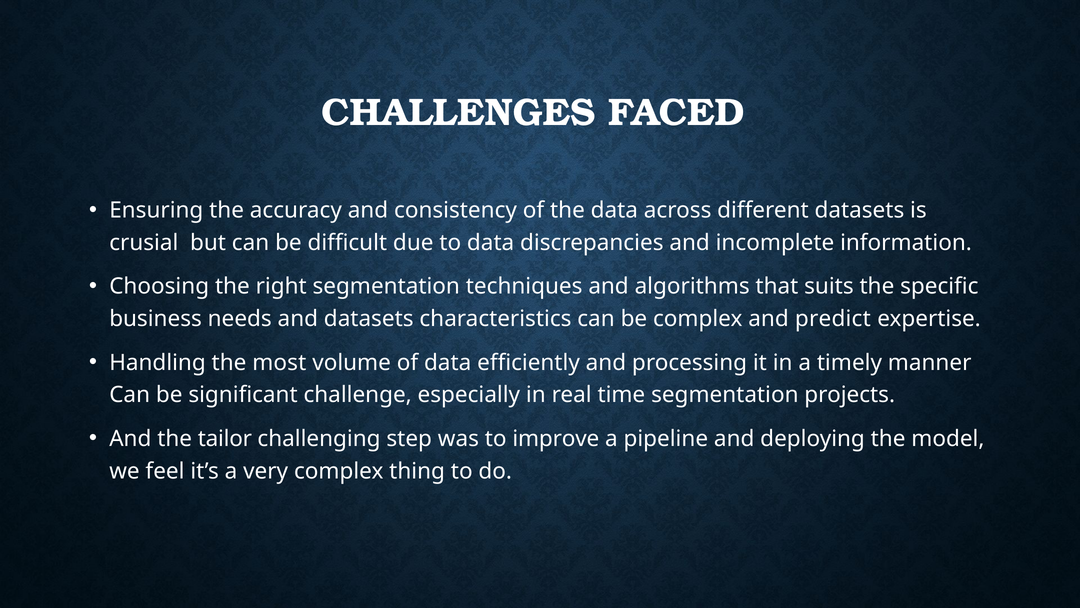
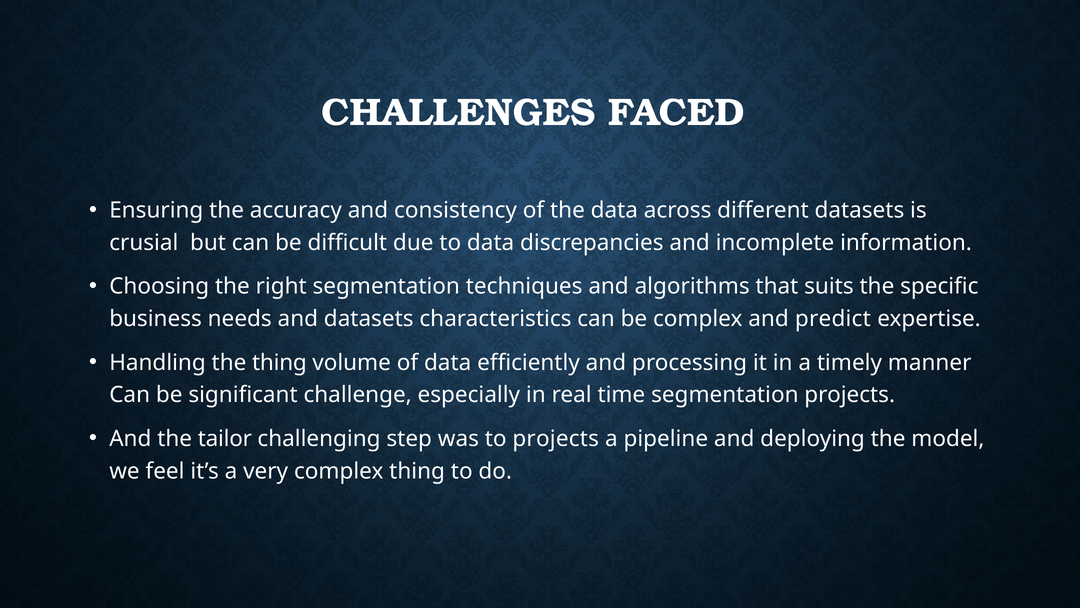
the most: most -> thing
to improve: improve -> projects
